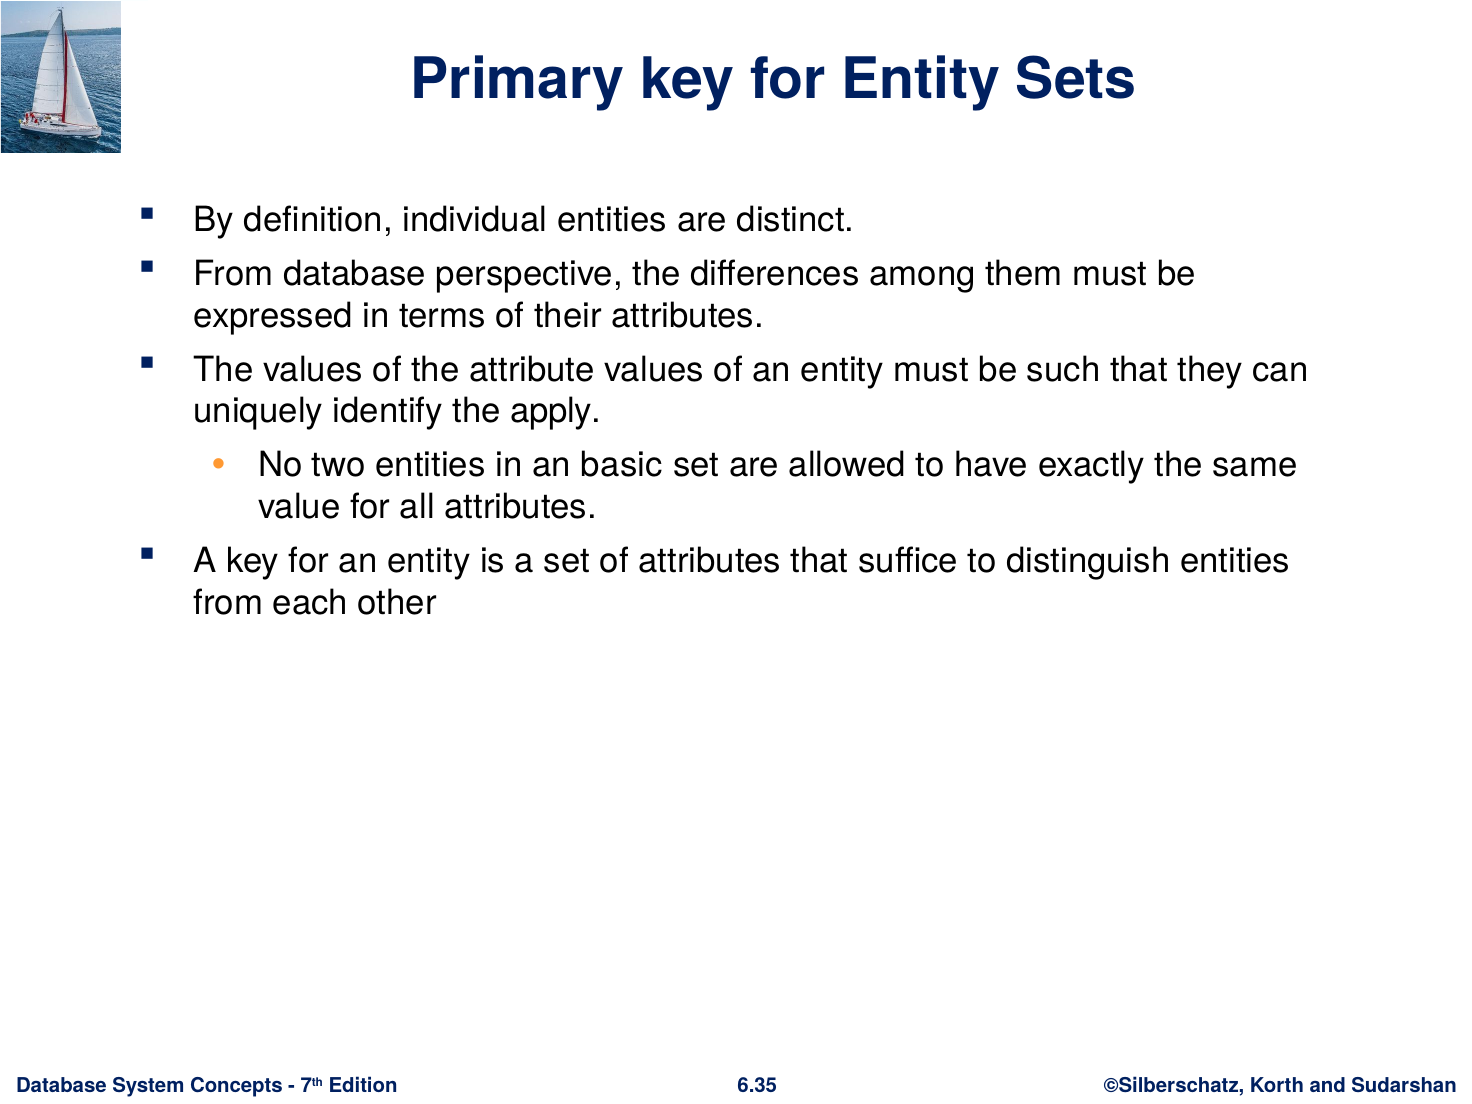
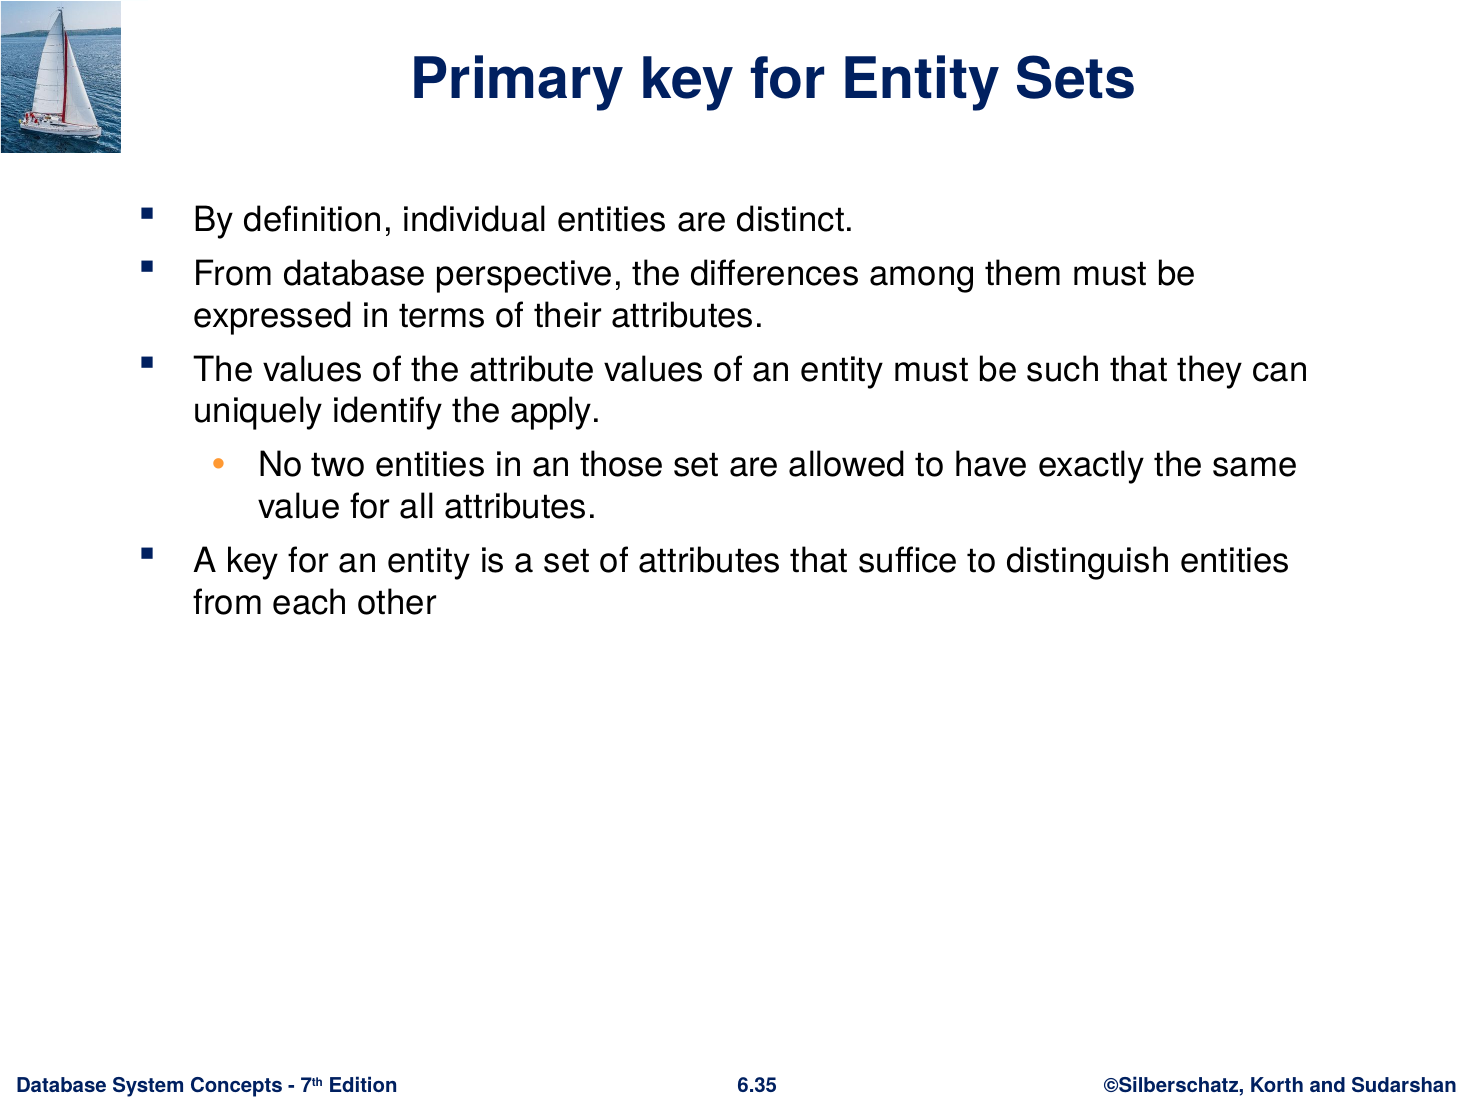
basic: basic -> those
